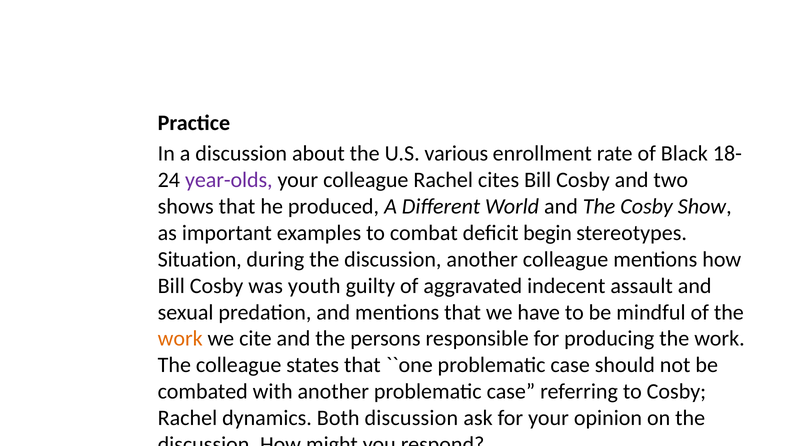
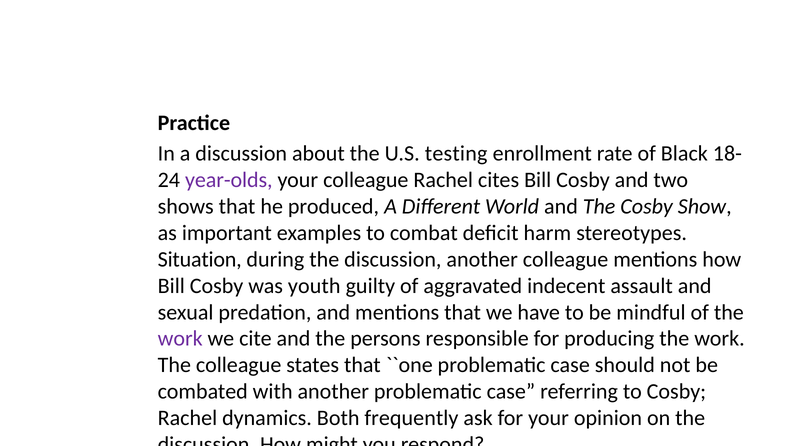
various: various -> testing
begin: begin -> harm
work at (180, 339) colour: orange -> purple
Both discussion: discussion -> frequently
